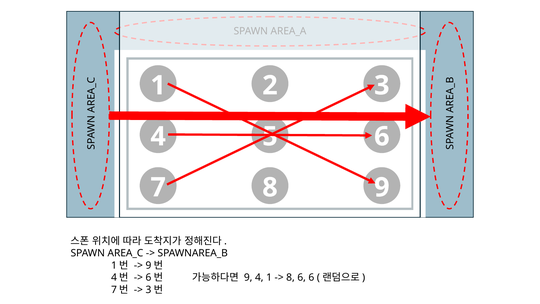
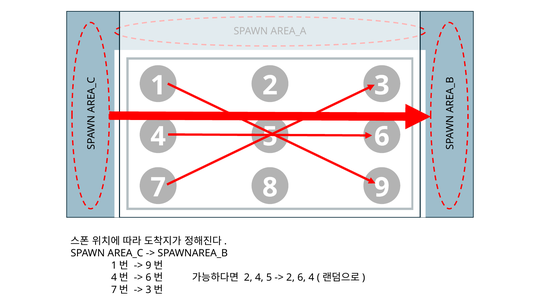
9 at (248, 277): 9 -> 2
1 at (269, 277): 1 -> 5
8 at (290, 277): 8 -> 2
6 6: 6 -> 4
